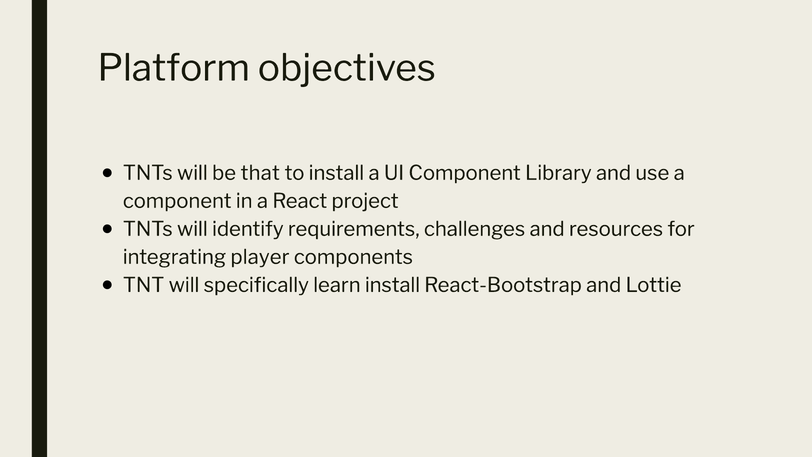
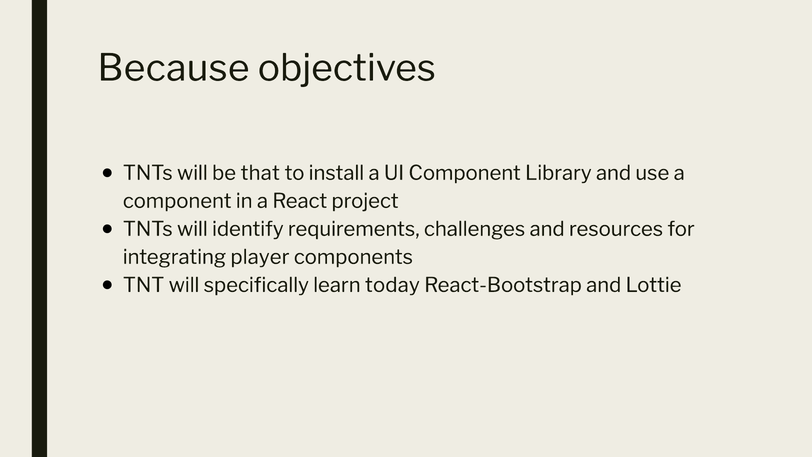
Platform: Platform -> Because
learn install: install -> today
